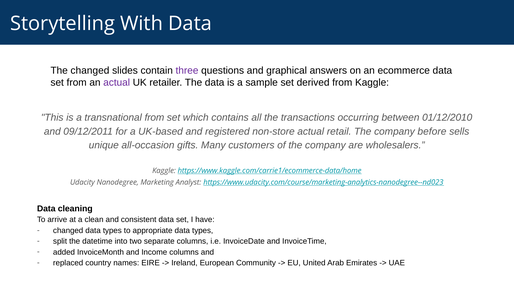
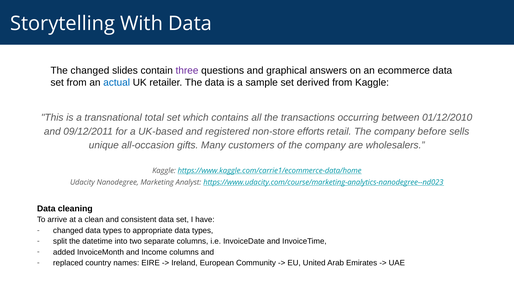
actual at (117, 82) colour: purple -> blue
transnational from: from -> total
non-store actual: actual -> efforts
